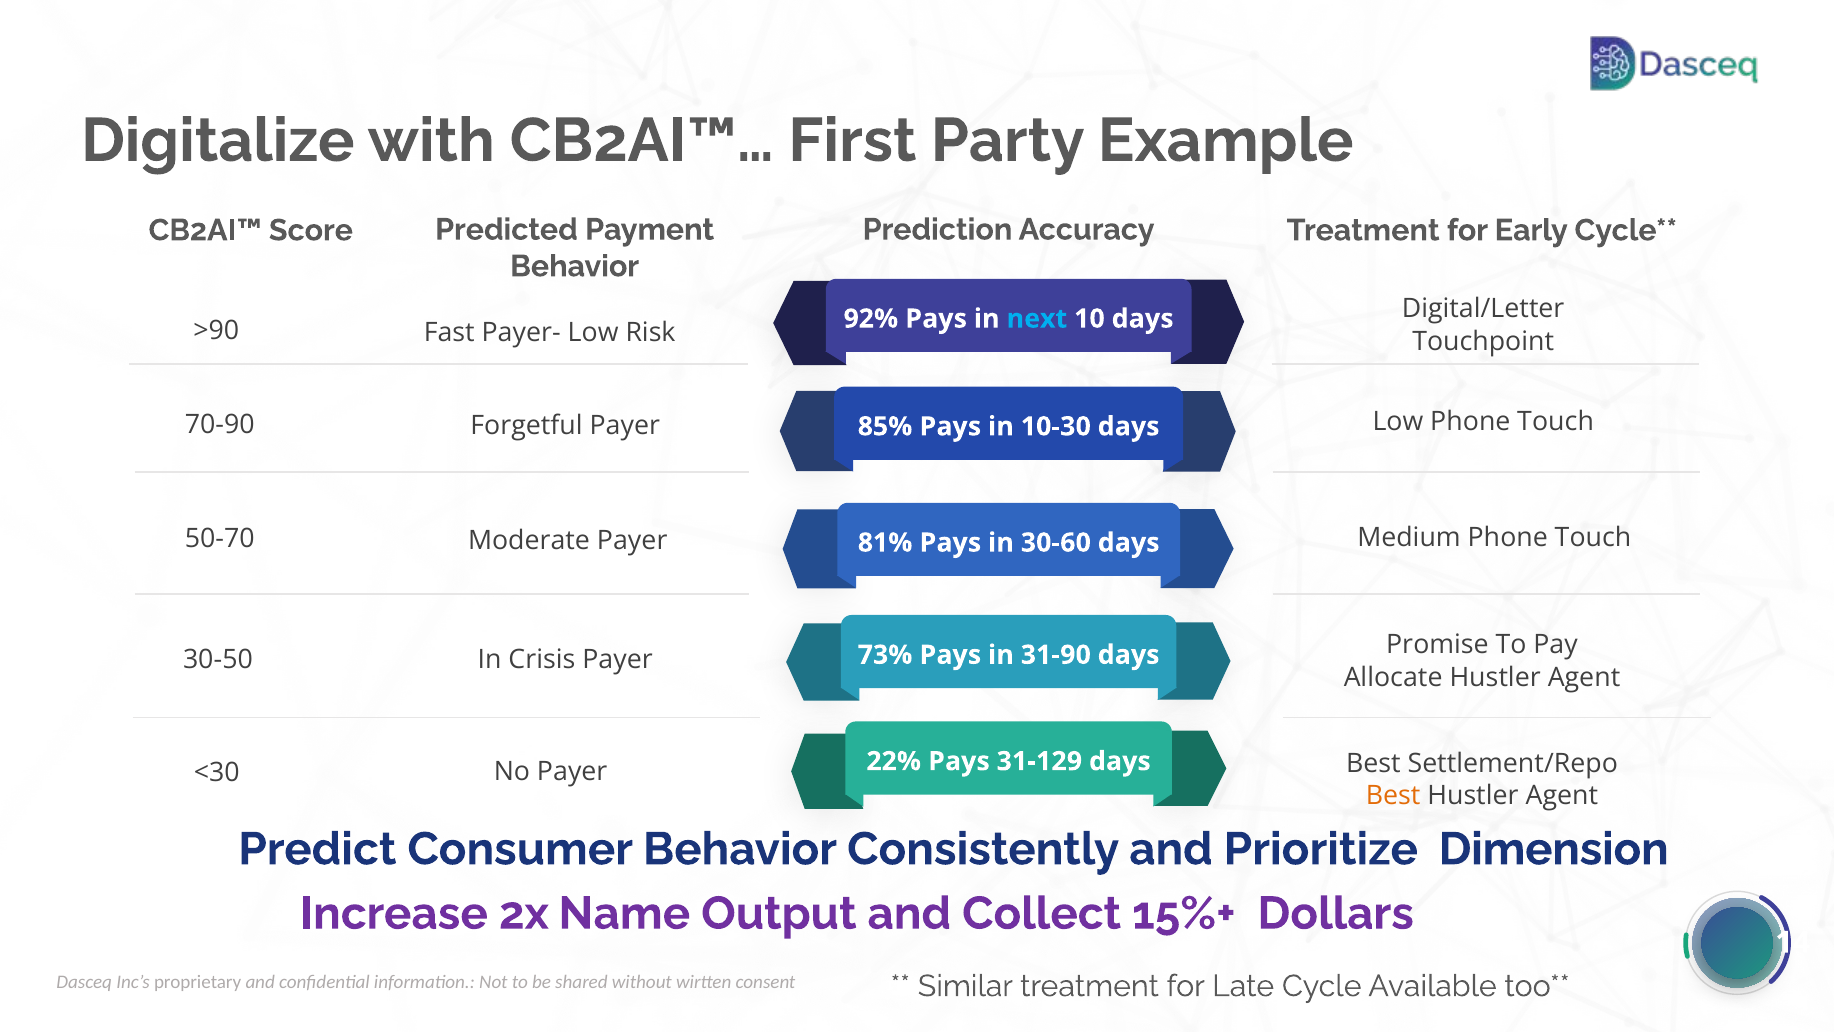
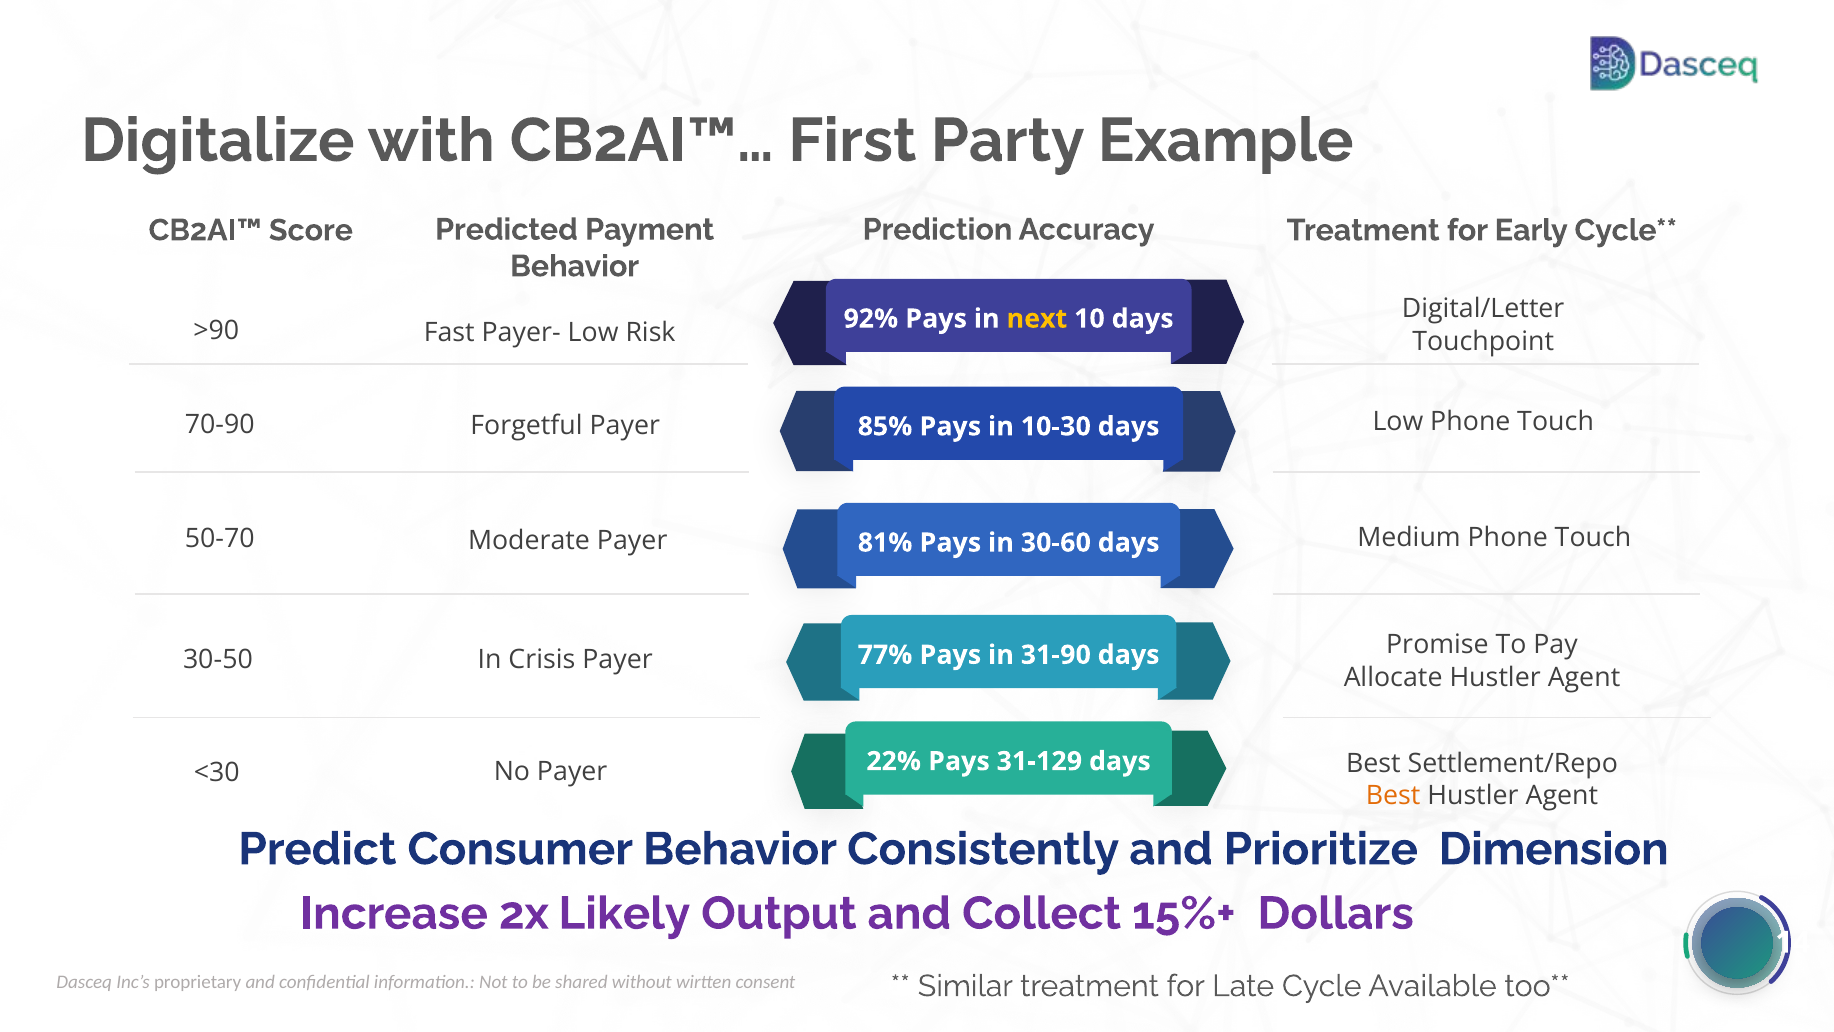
next colour: light blue -> yellow
73%: 73% -> 77%
Name: Name -> Likely
